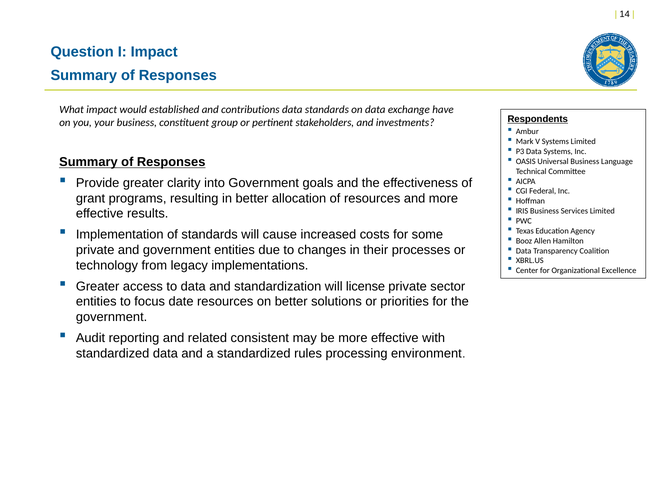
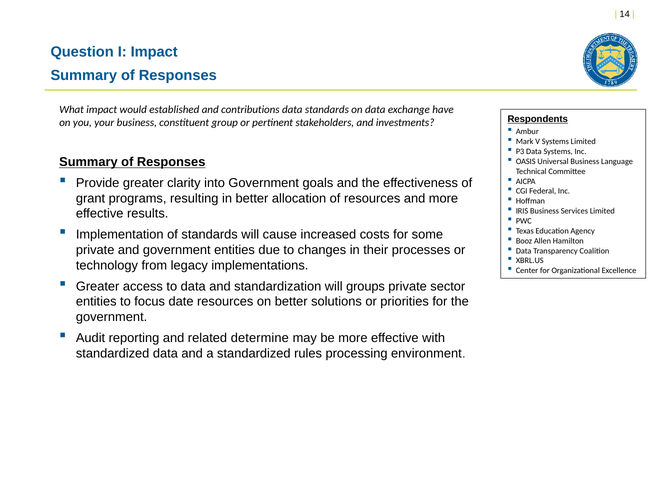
license: license -> groups
consistent: consistent -> determine
